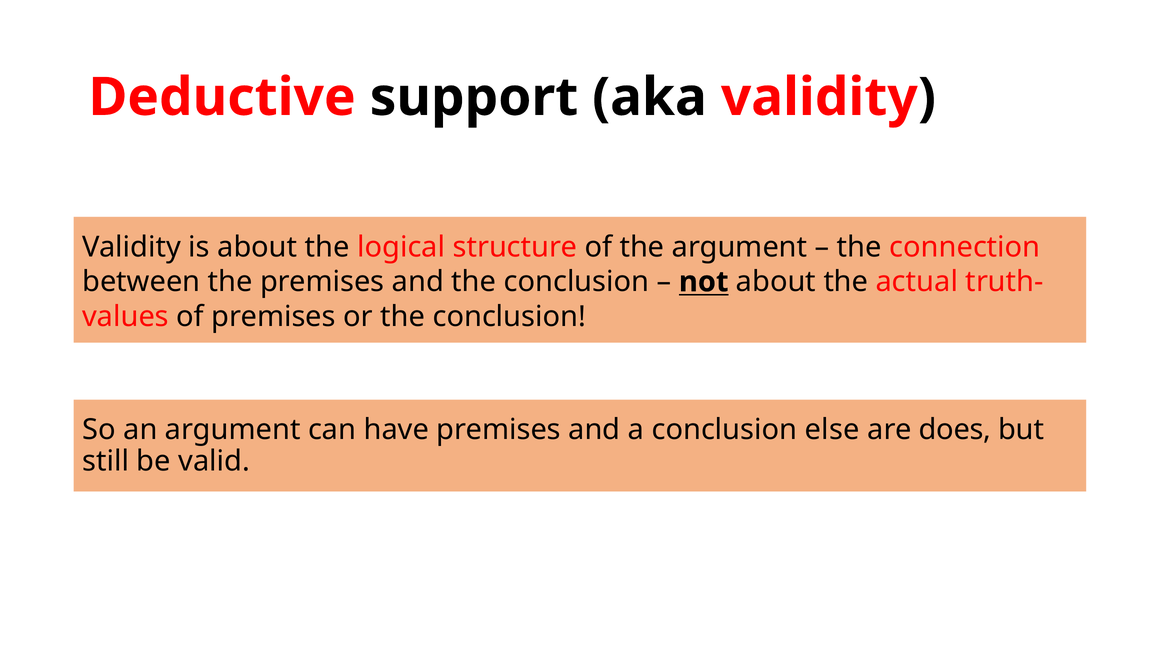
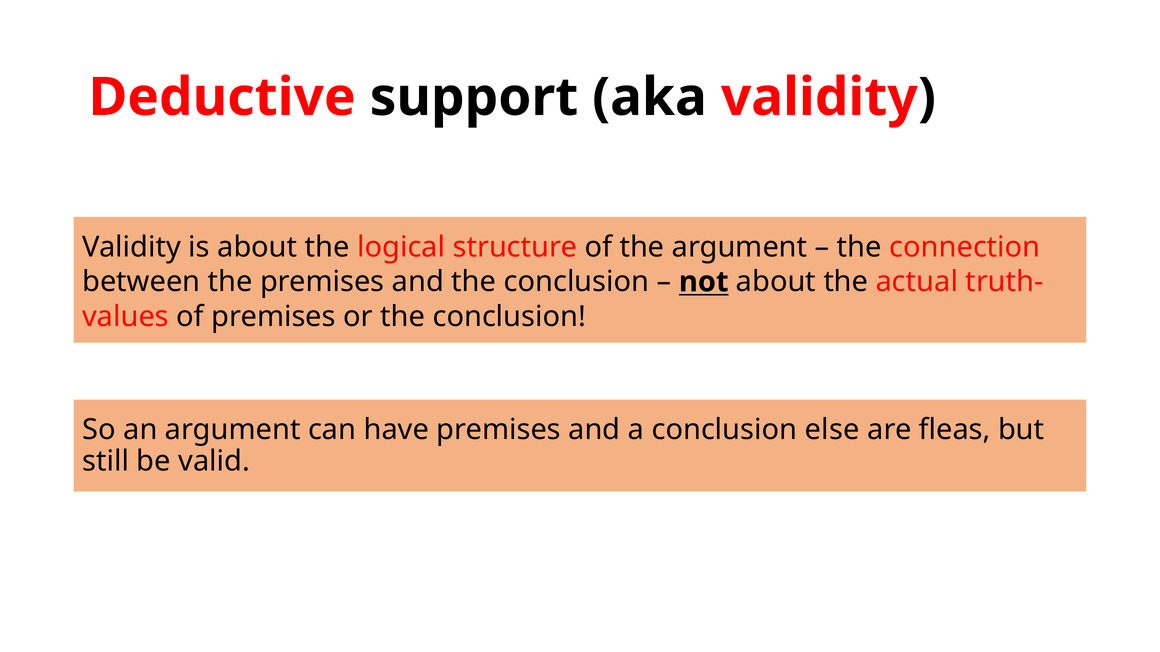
does: does -> fleas
